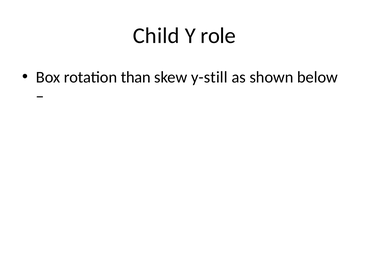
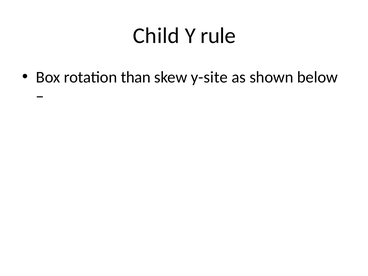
role: role -> rule
y-still: y-still -> y-site
